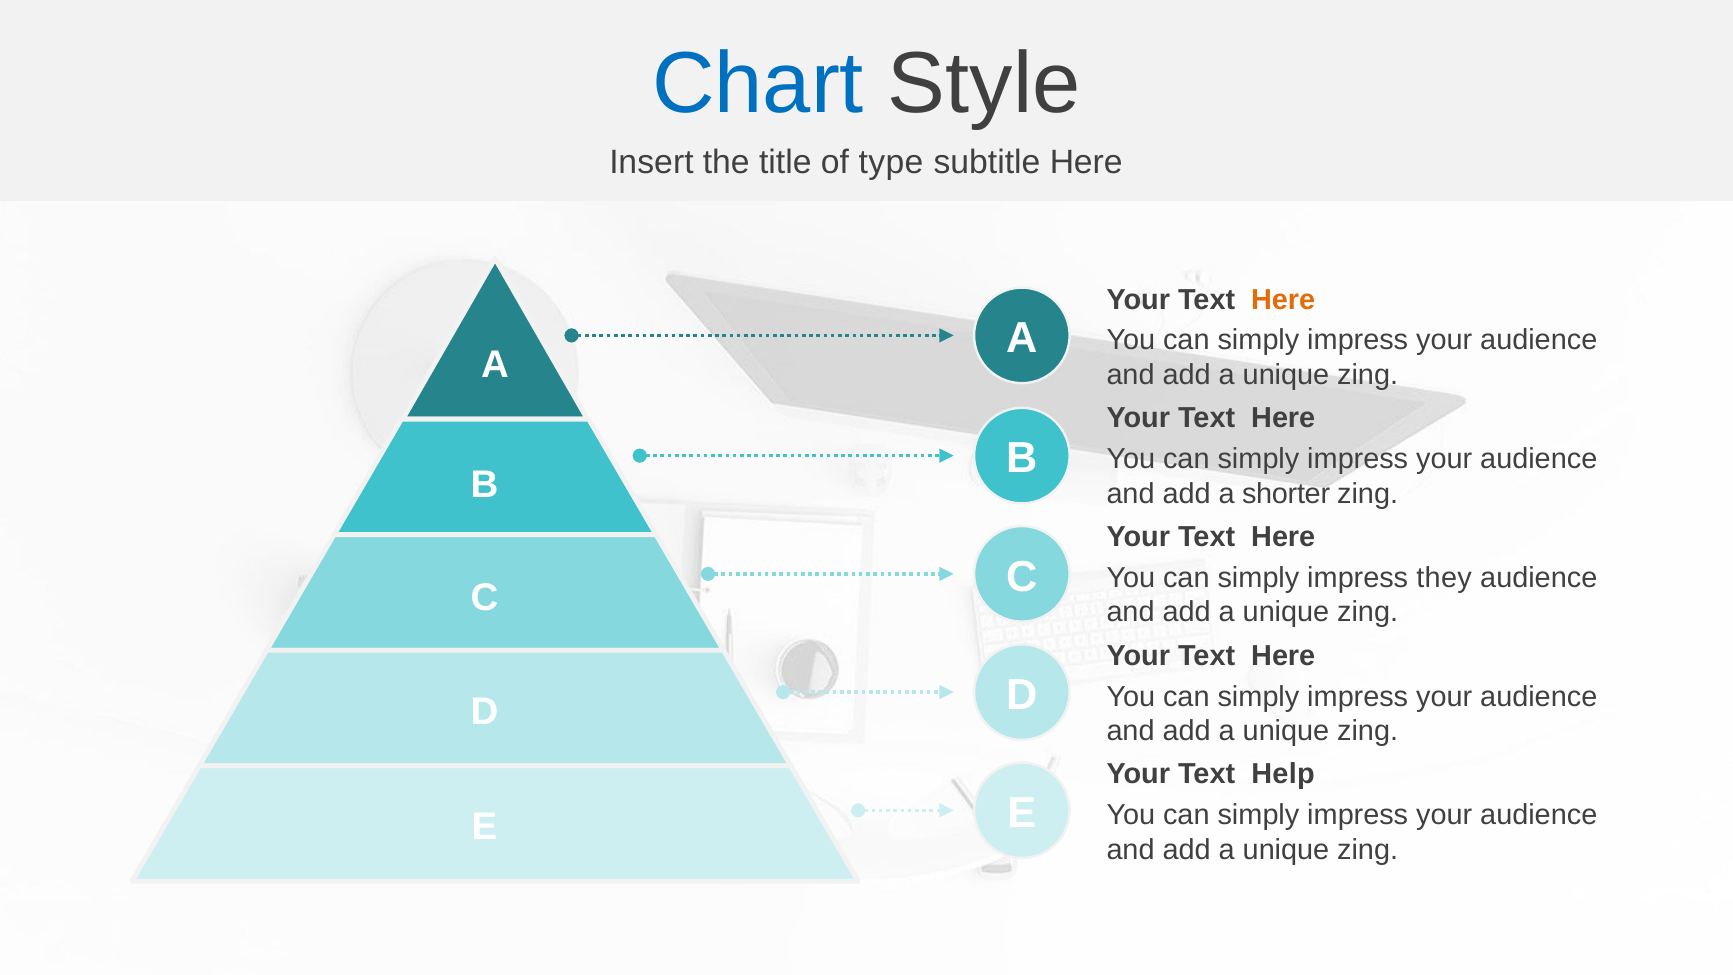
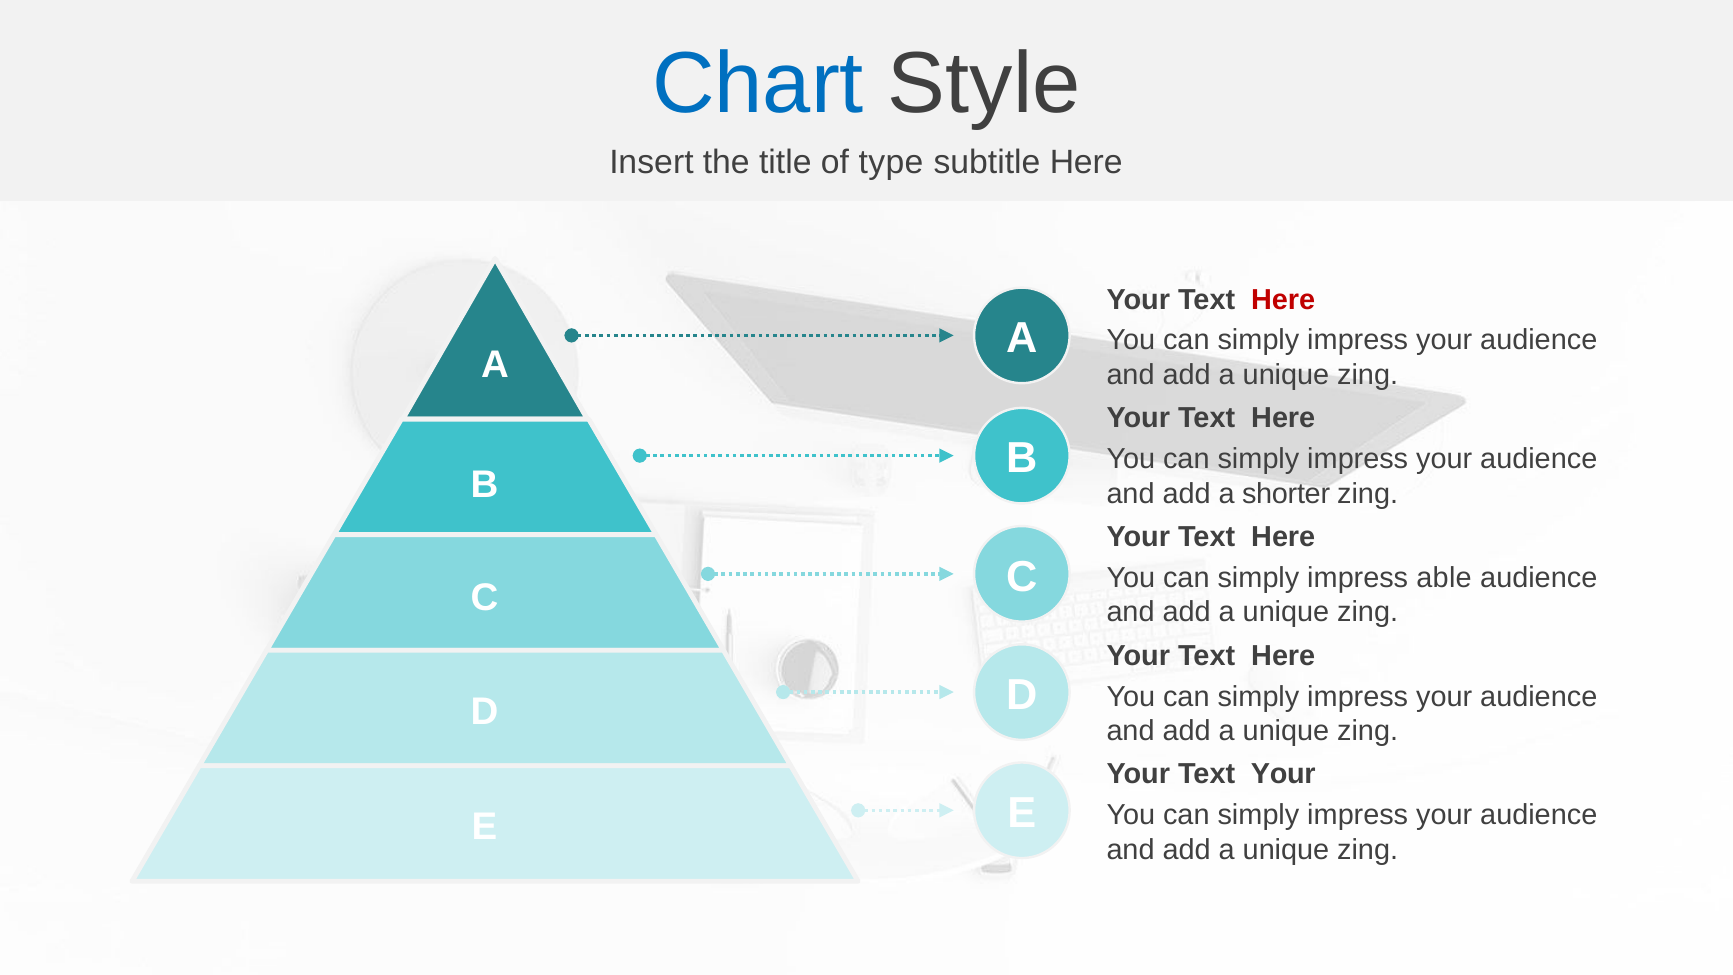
Here at (1283, 300) colour: orange -> red
they: they -> able
Text Help: Help -> Your
